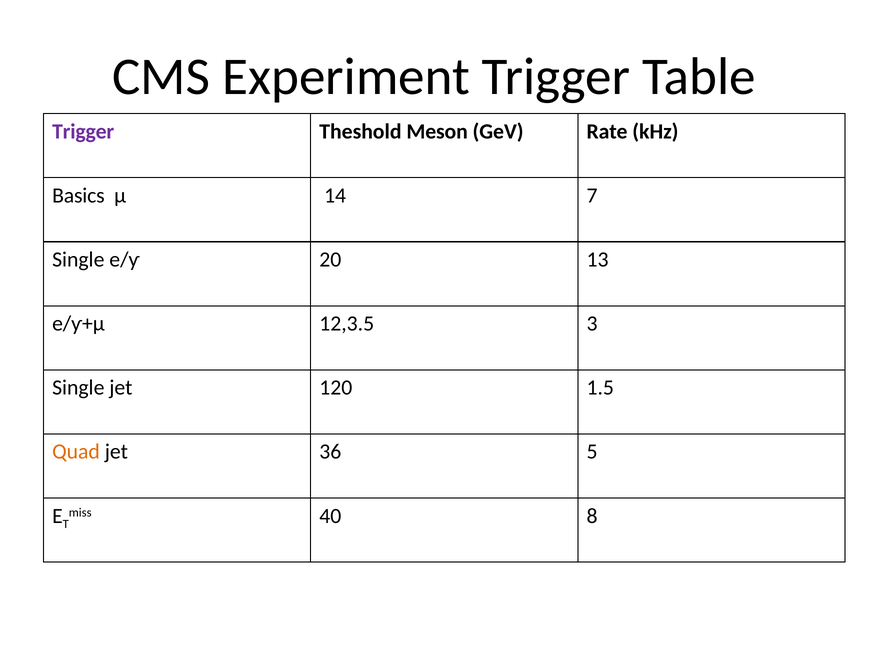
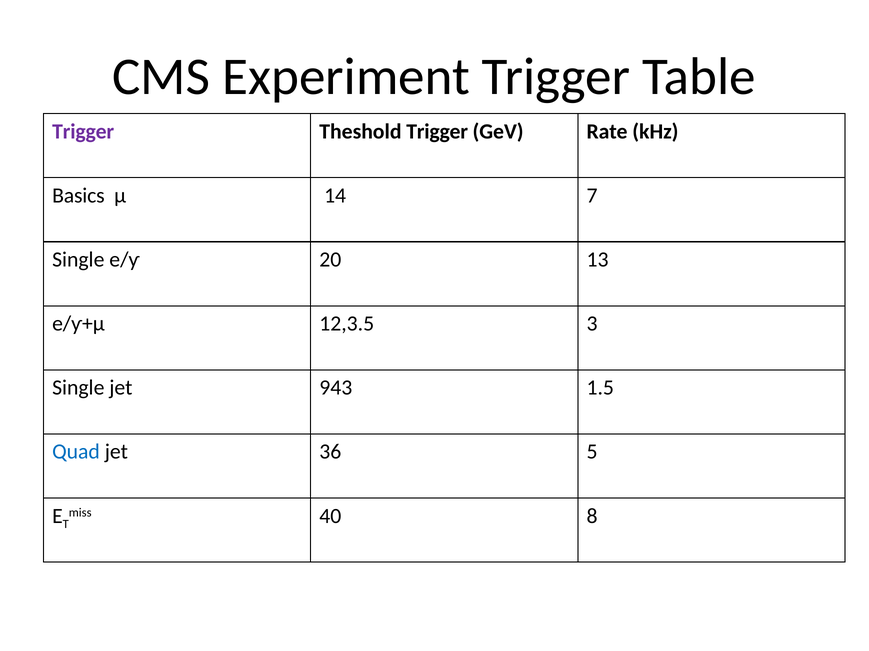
Theshold Meson: Meson -> Trigger
120: 120 -> 943
Quad colour: orange -> blue
